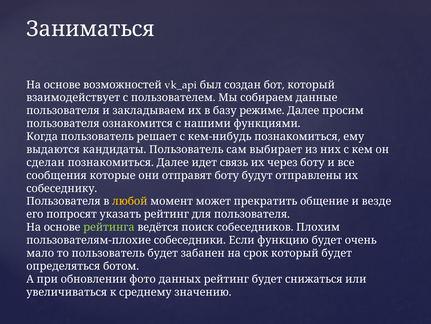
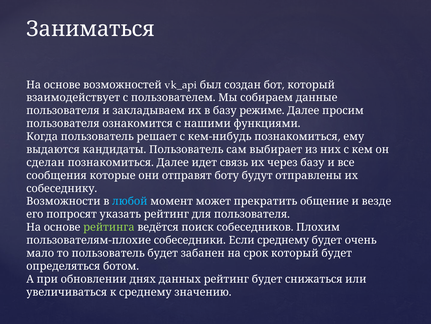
через боту: боту -> базу
Пользователя at (63, 201): Пользователя -> Возможности
любой colour: yellow -> light blue
Если функцию: функцию -> среднему
фото: фото -> днях
